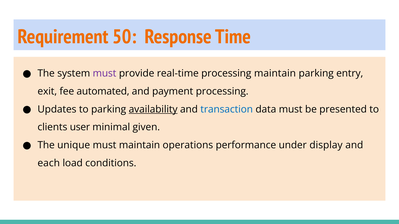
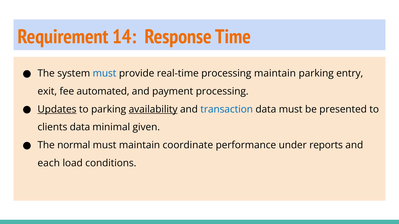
50: 50 -> 14
must at (105, 74) colour: purple -> blue
Updates underline: none -> present
clients user: user -> data
unique: unique -> normal
operations: operations -> coordinate
display: display -> reports
